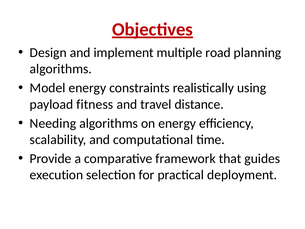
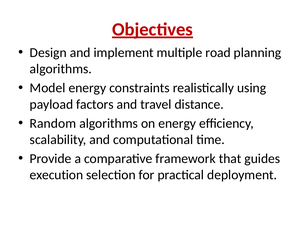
fitness: fitness -> factors
Needing: Needing -> Random
